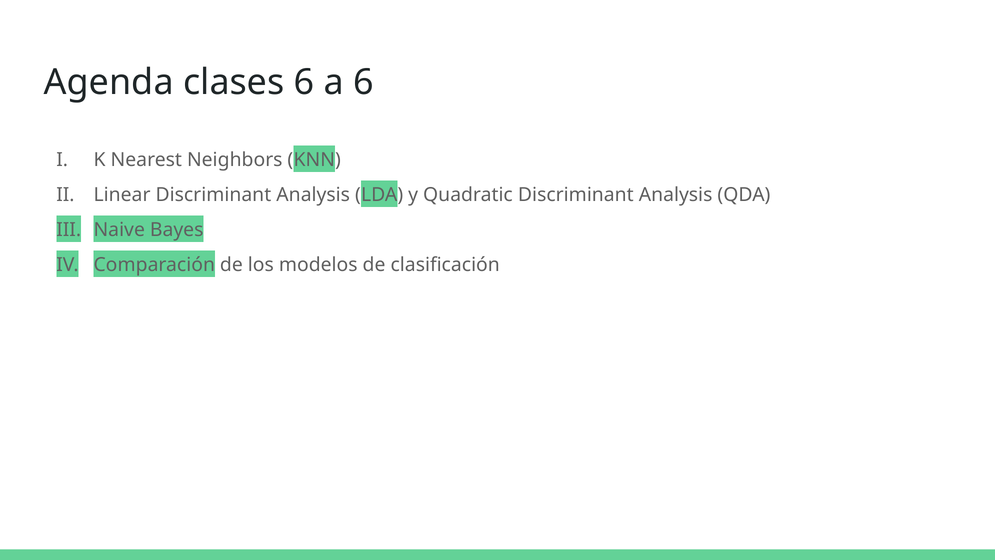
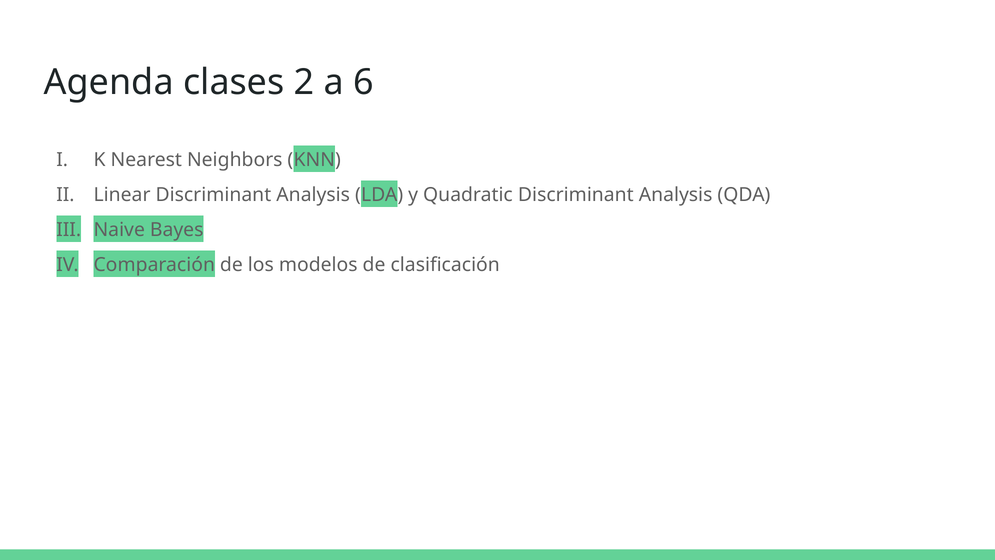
clases 6: 6 -> 2
